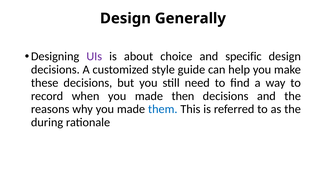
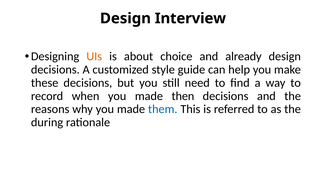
Generally: Generally -> Interview
UIs colour: purple -> orange
specific: specific -> already
